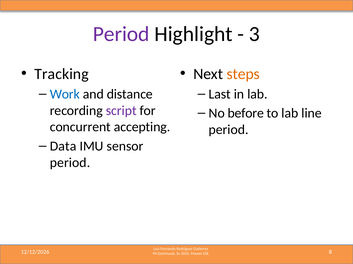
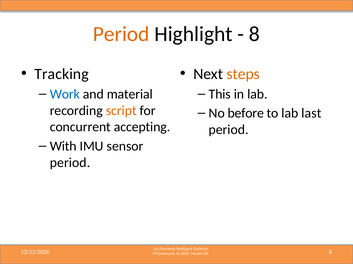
Period at (121, 34) colour: purple -> orange
3 at (254, 34): 3 -> 8
Last: Last -> This
distance: distance -> material
script colour: purple -> orange
line: line -> last
Data: Data -> With
